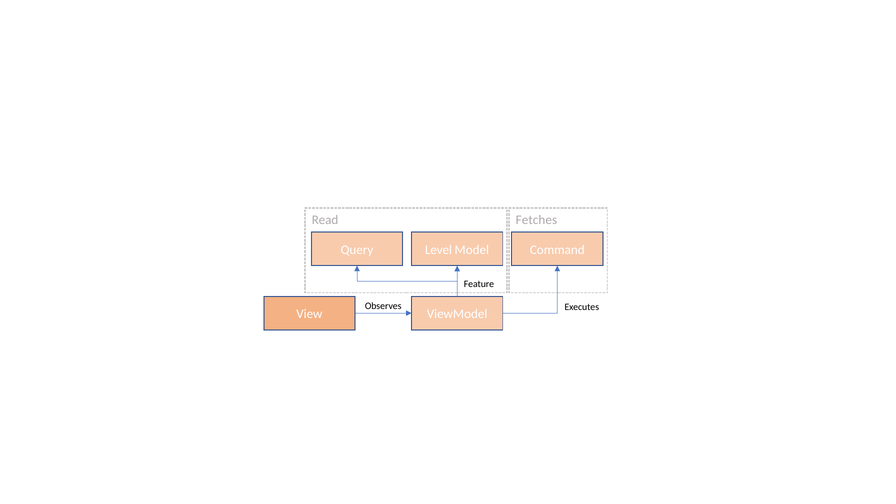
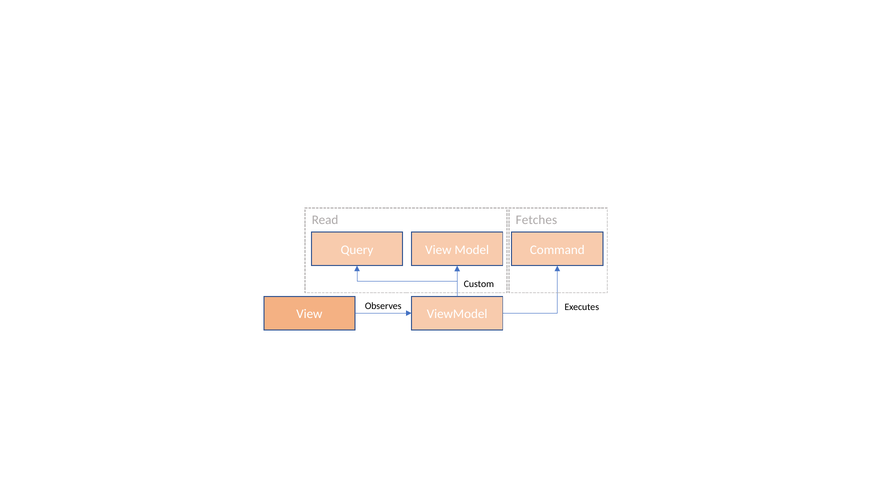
Level at (438, 250): Level -> View
Feature: Feature -> Custom
